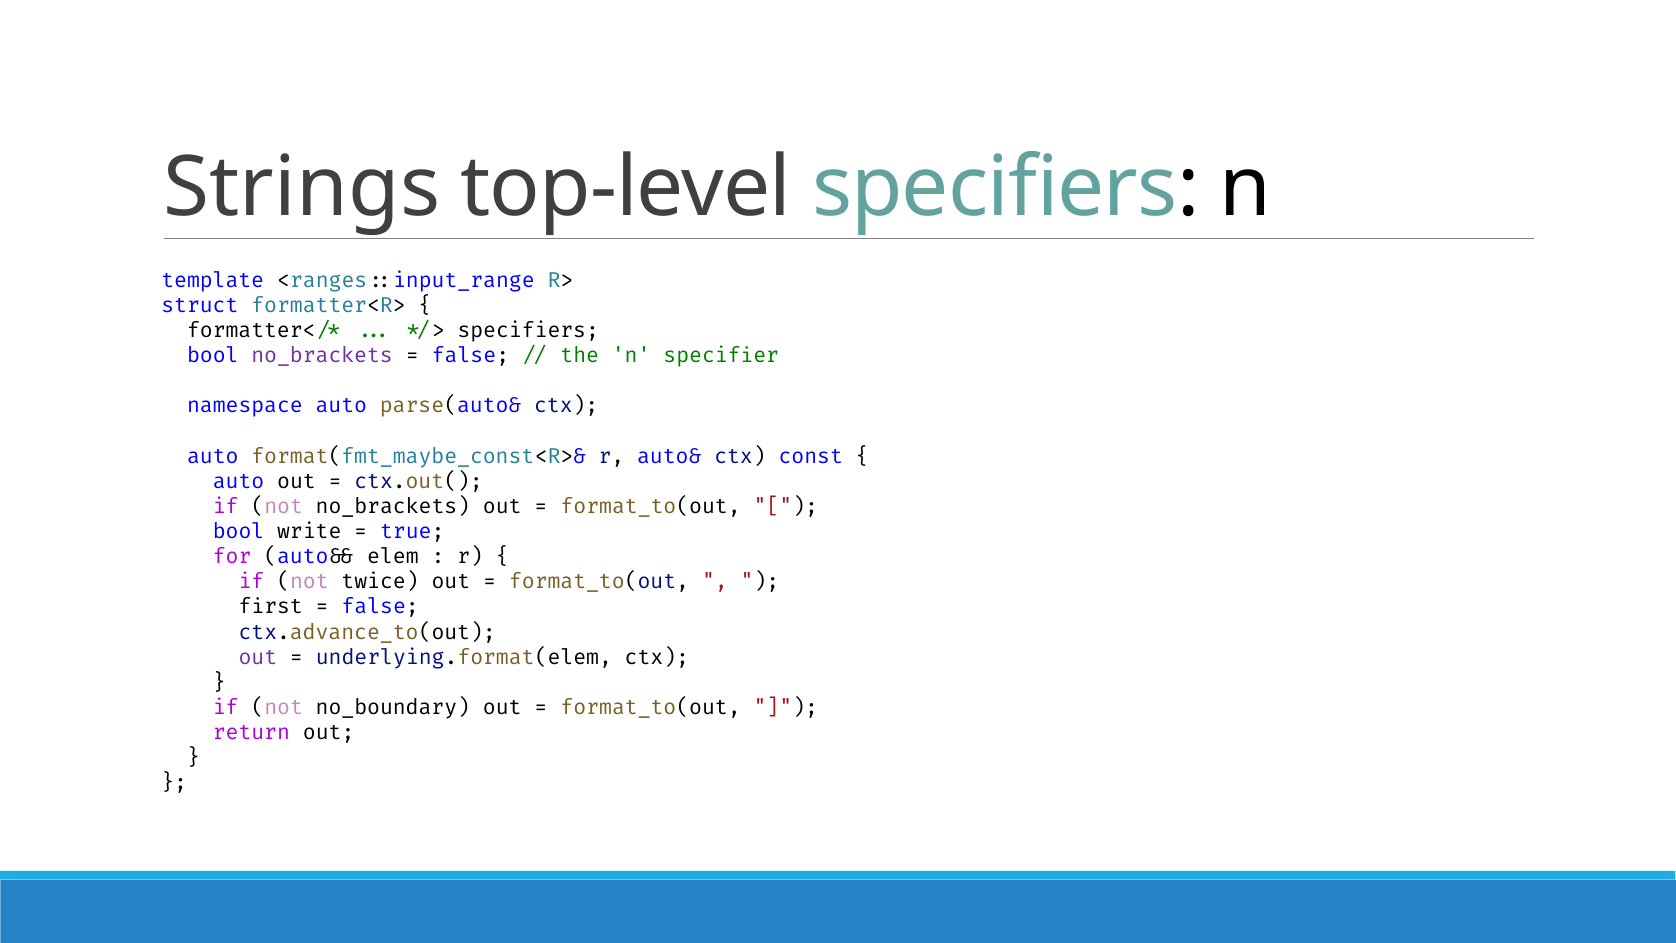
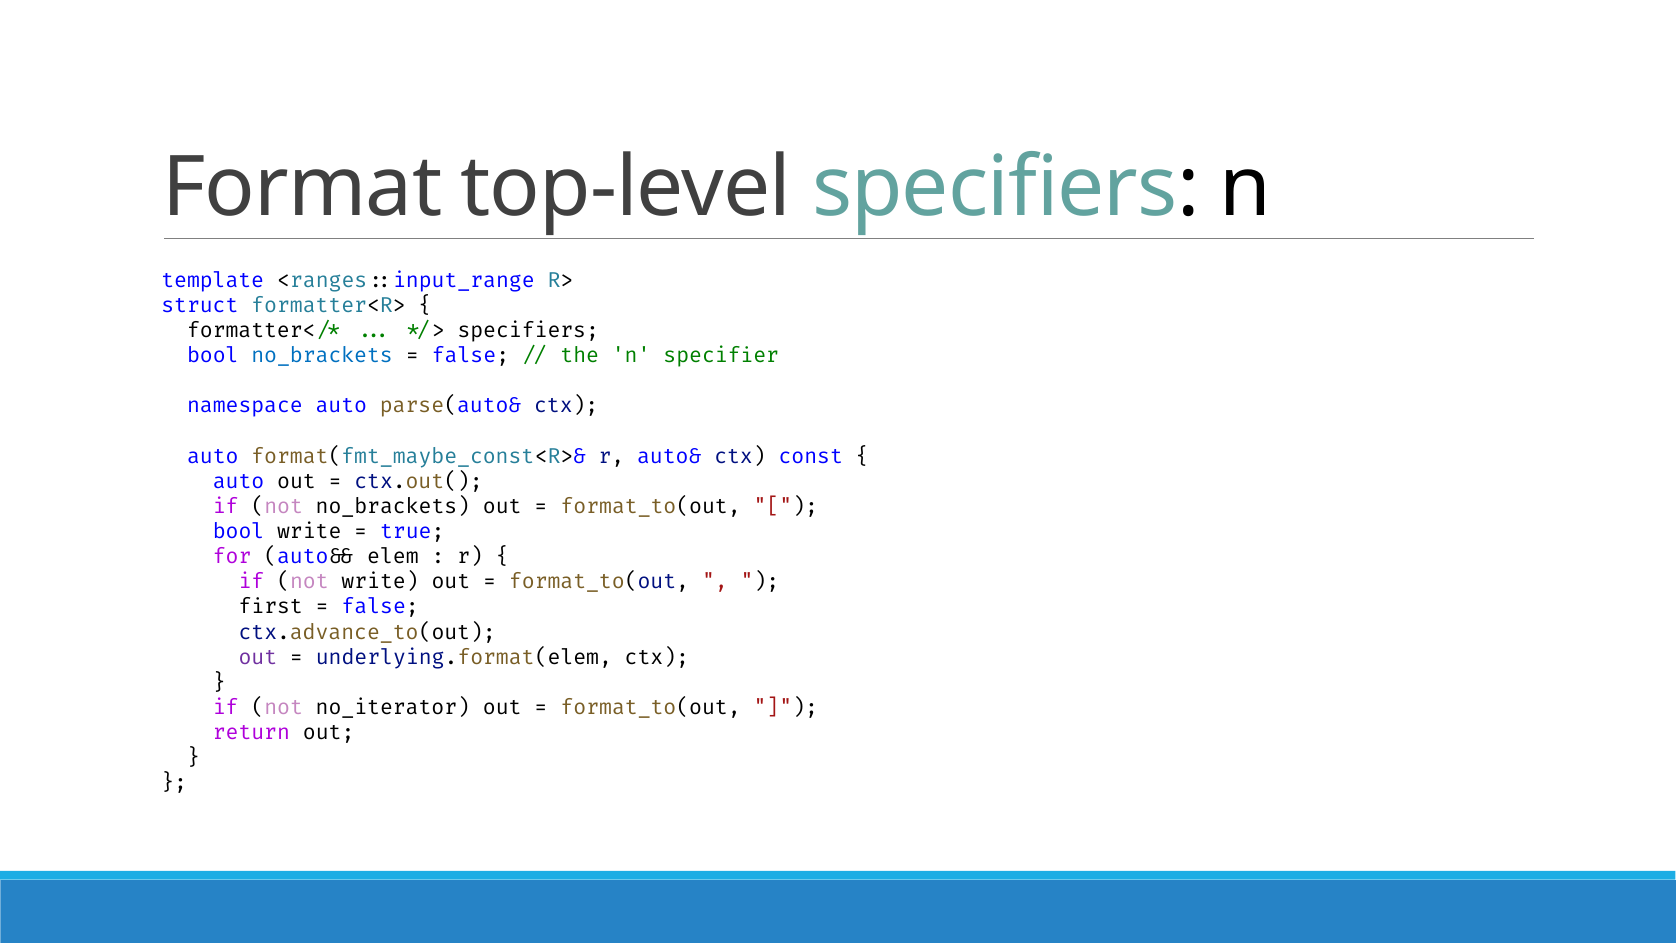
Strings: Strings -> Format
no_brackets at (322, 355) colour: purple -> blue
not twice: twice -> write
no_boundary: no_boundary -> no_iterator
